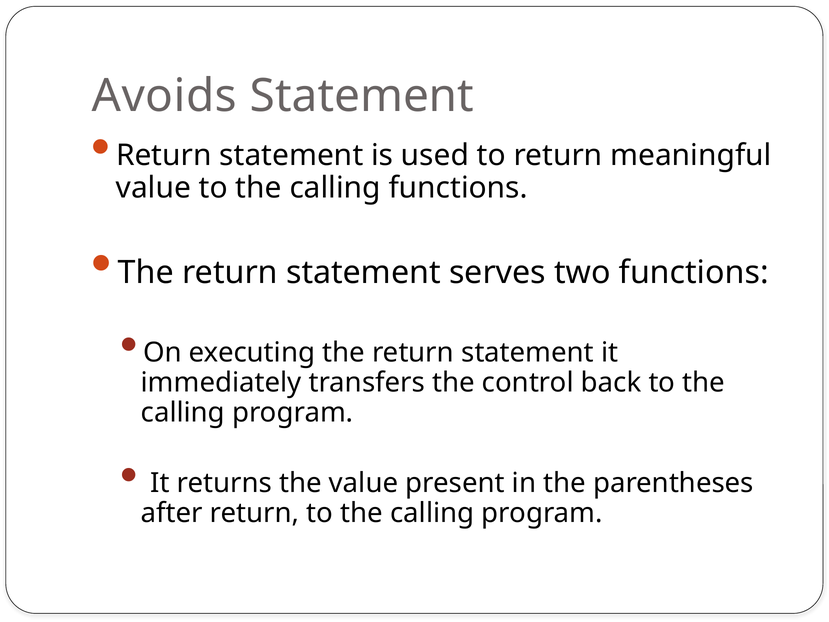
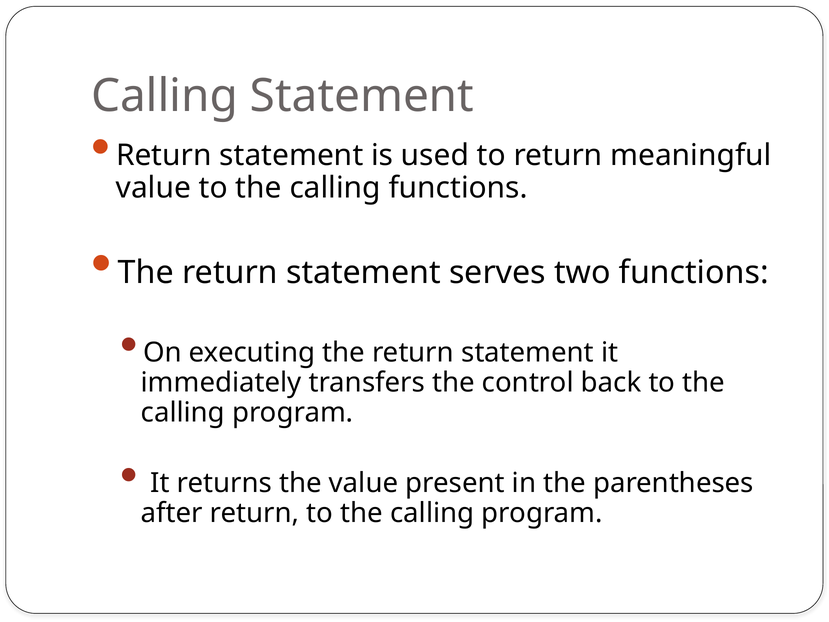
Avoids at (164, 96): Avoids -> Calling
